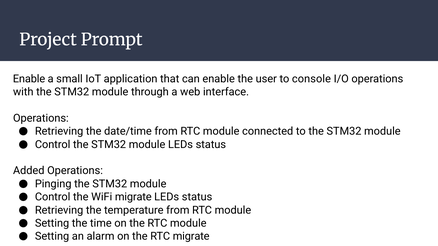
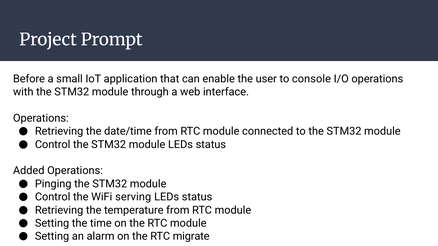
Enable at (29, 79): Enable -> Before
WiFi migrate: migrate -> serving
